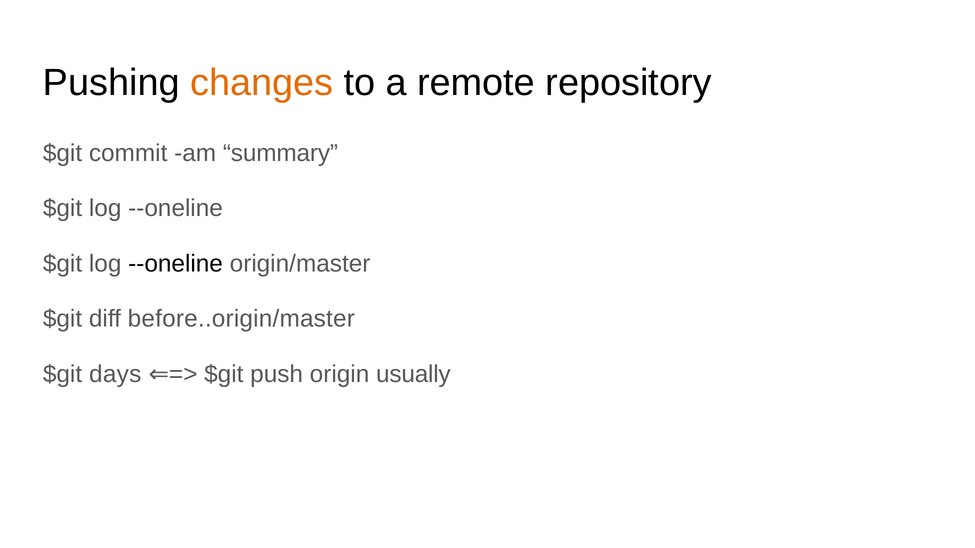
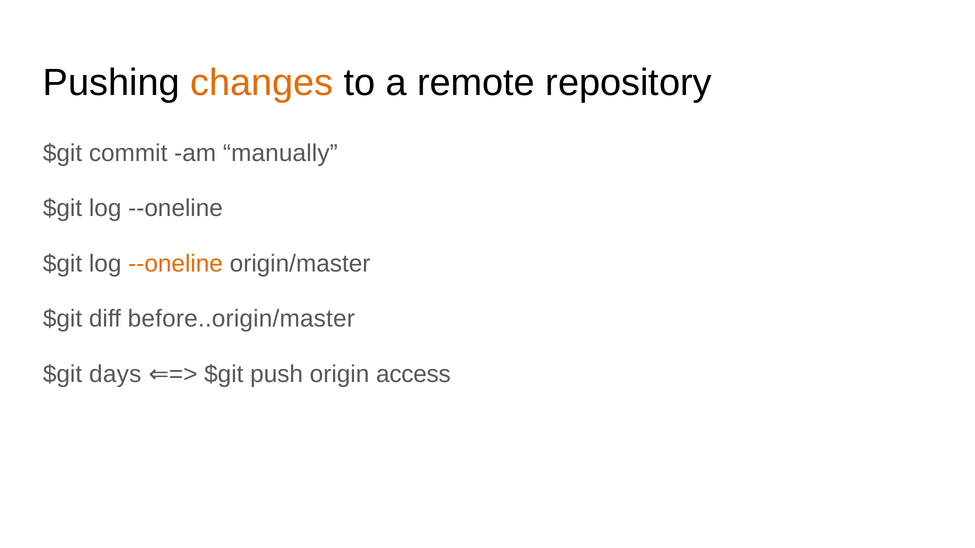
summary: summary -> manually
--oneline at (176, 264) colour: black -> orange
usually: usually -> access
